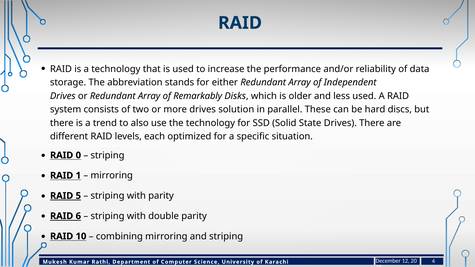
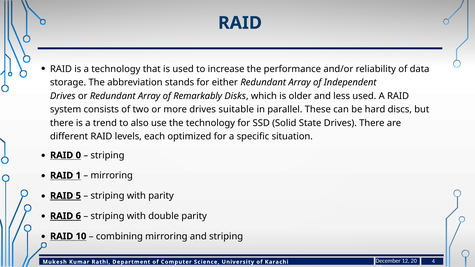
solution: solution -> suitable
